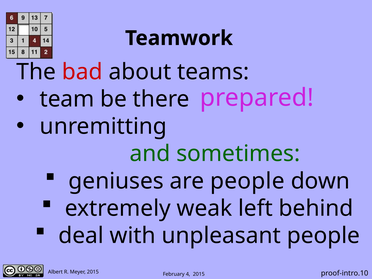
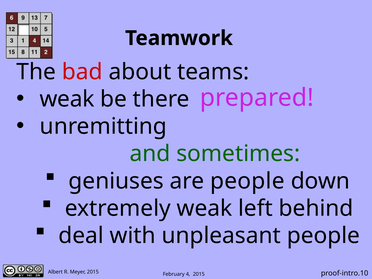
team at (67, 99): team -> weak
